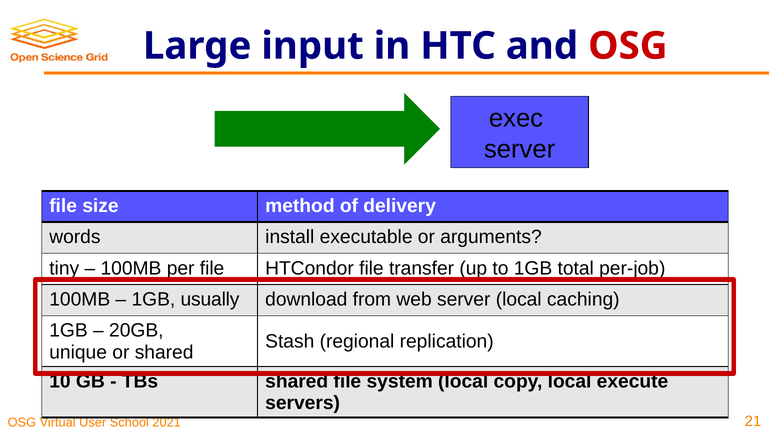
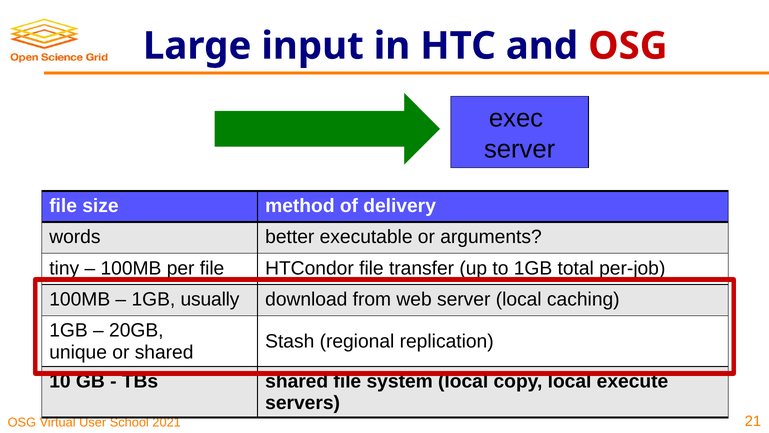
install: install -> better
